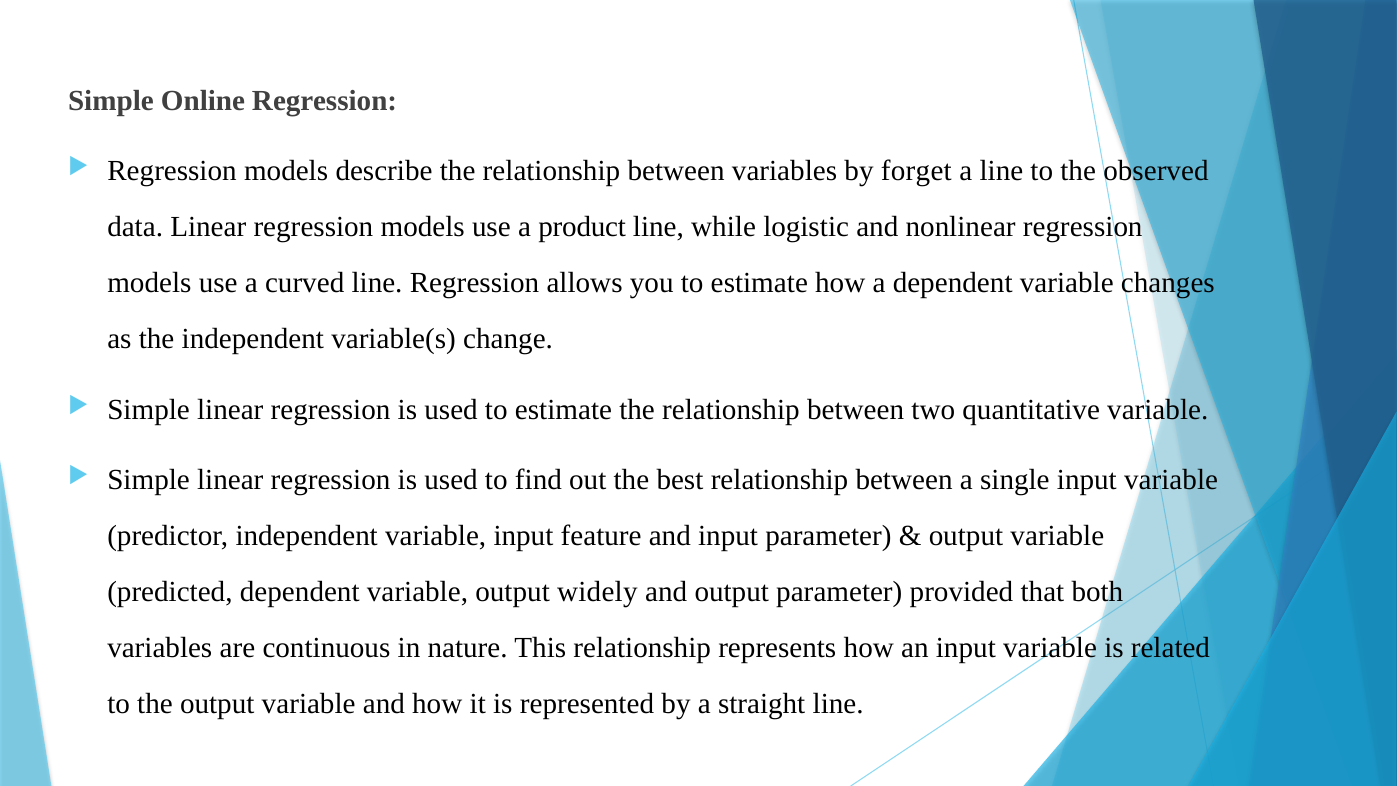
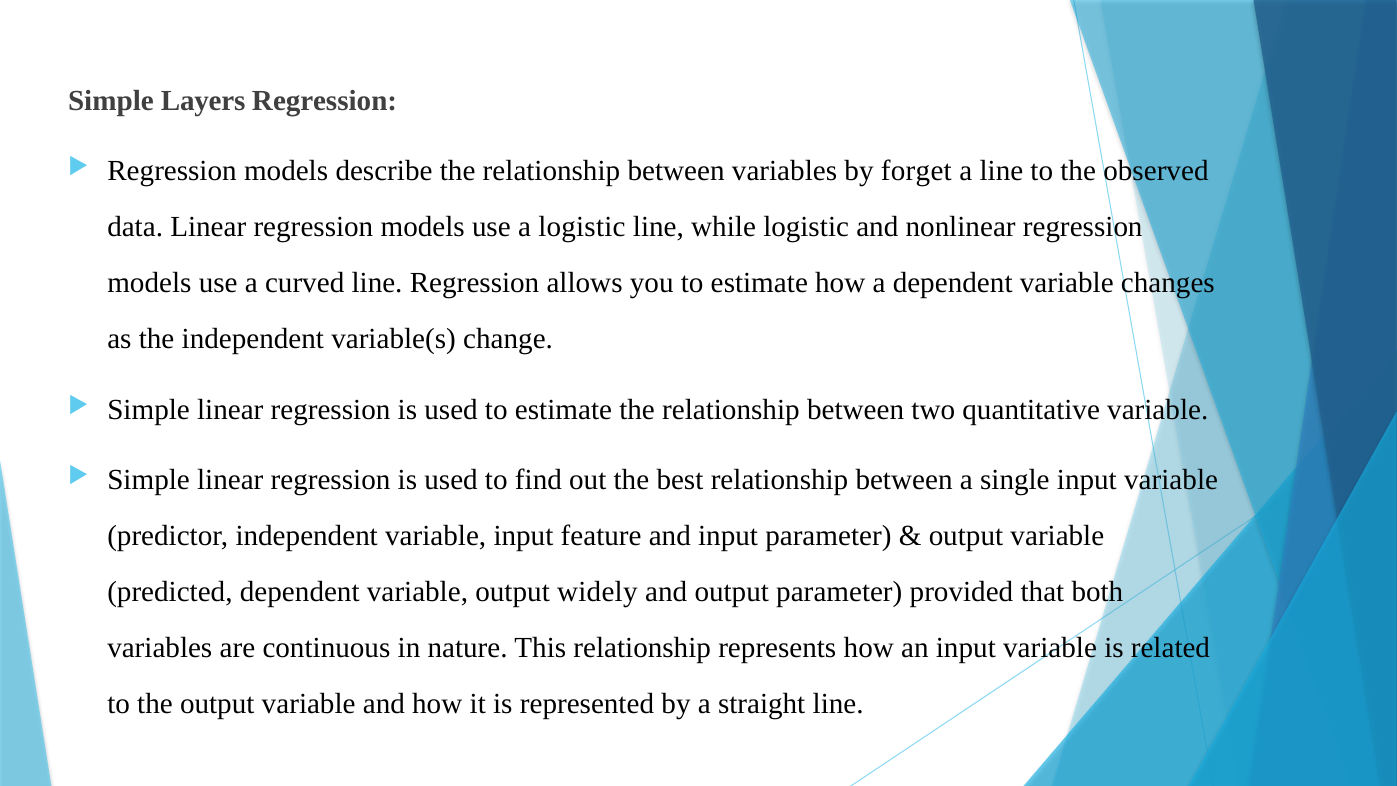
Online: Online -> Layers
a product: product -> logistic
